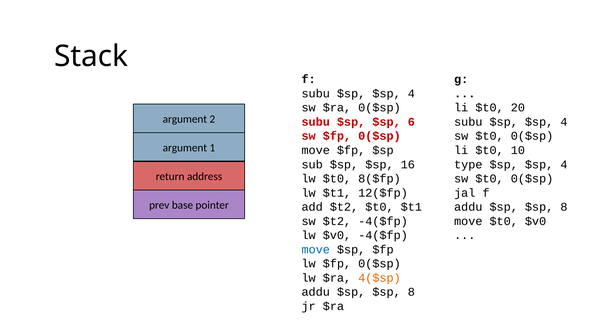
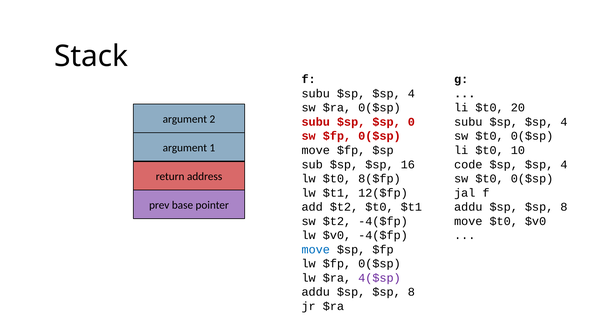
6: 6 -> 0
type: type -> code
4($sp colour: orange -> purple
